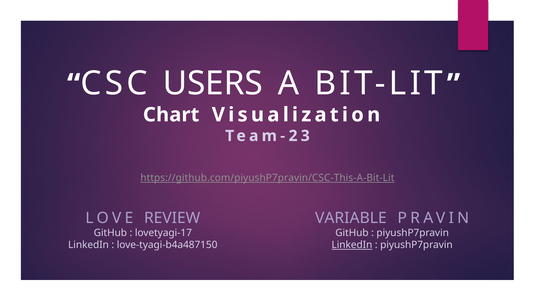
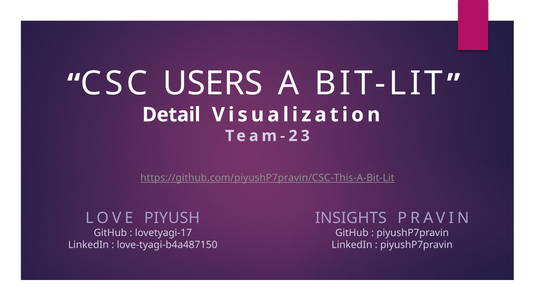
Chart: Chart -> Detail
REVIEW: REVIEW -> PIYUSH
VARIABLE: VARIABLE -> INSIGHTS
LinkedIn at (352, 245) underline: present -> none
